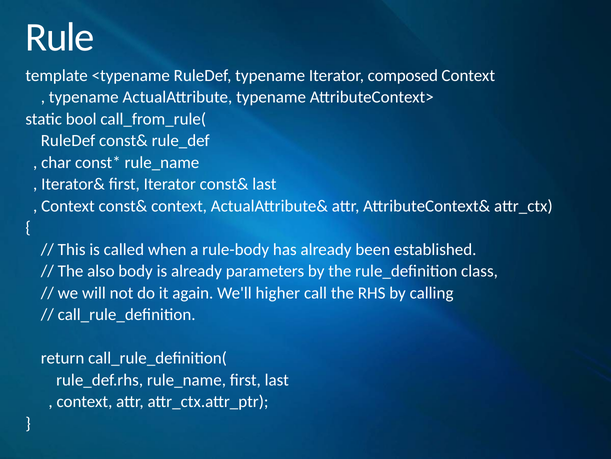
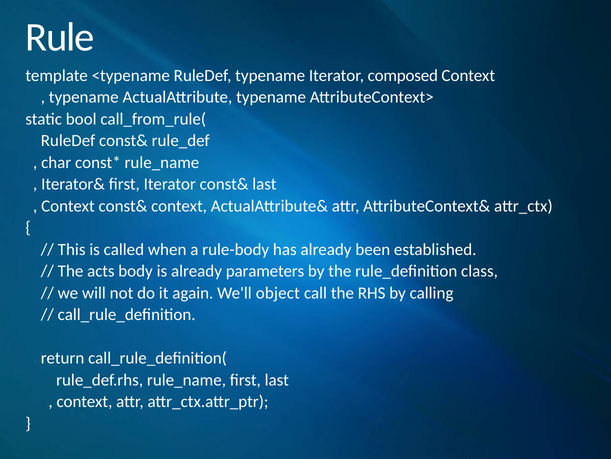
also: also -> acts
higher: higher -> object
